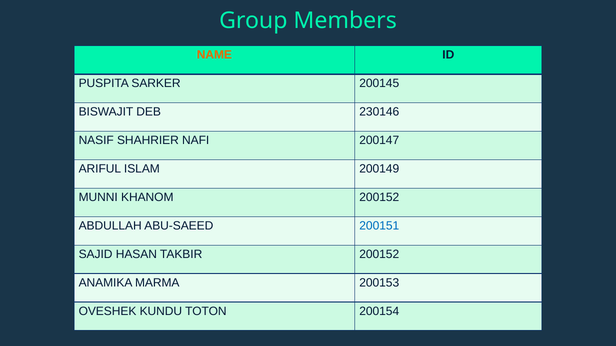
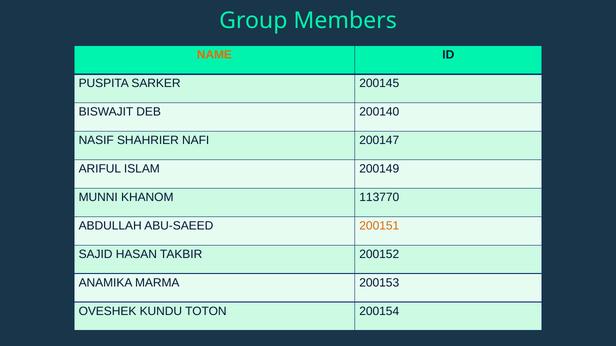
230146: 230146 -> 200140
KHANOM 200152: 200152 -> 113770
200151 colour: blue -> orange
